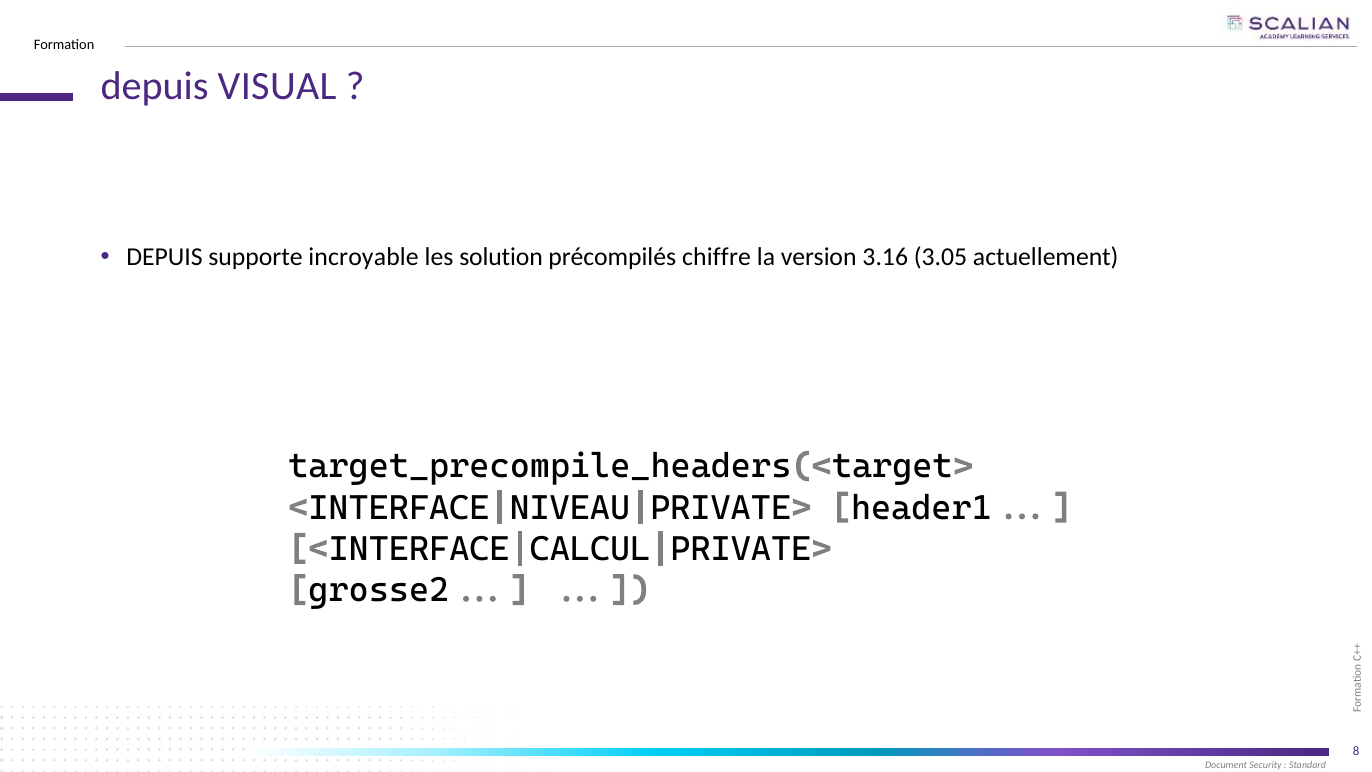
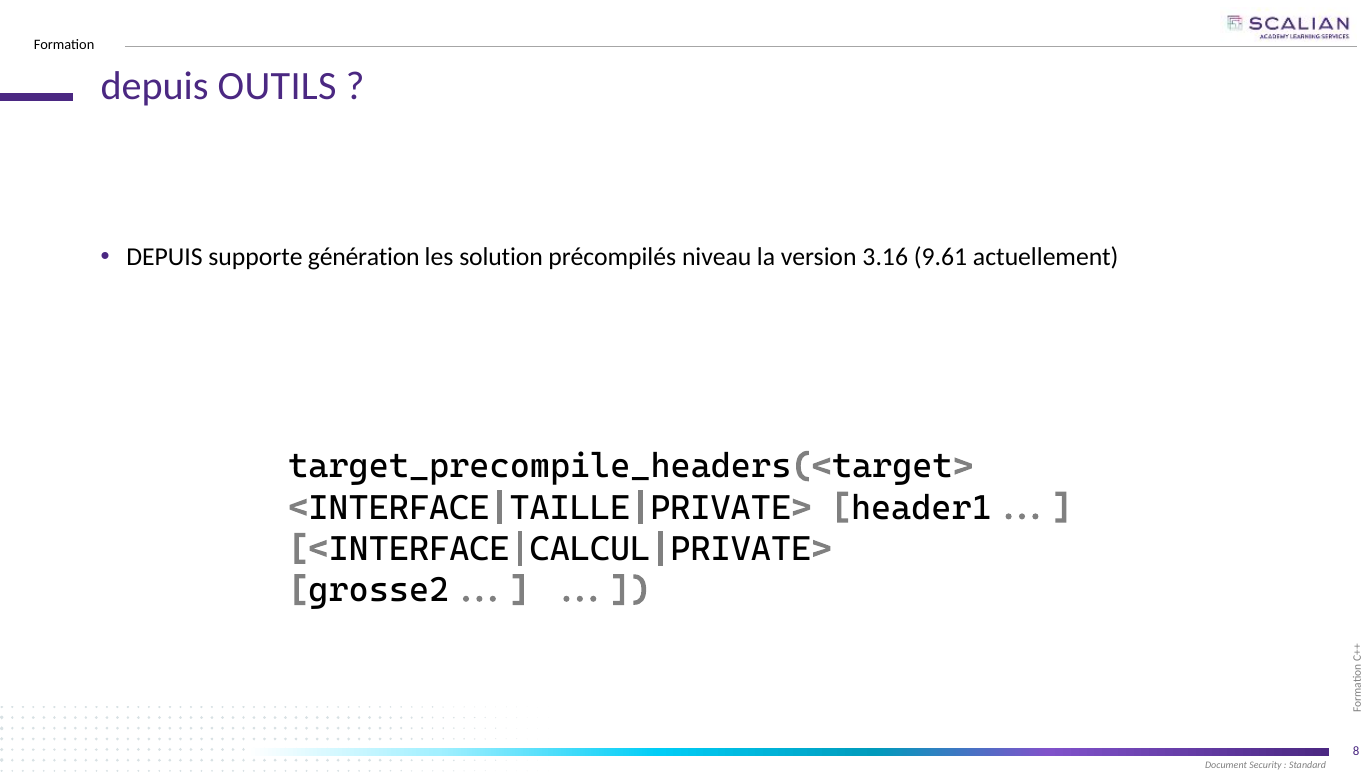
VISUAL: VISUAL -> OUTILS
incroyable: incroyable -> génération
chiffre: chiffre -> niveau
3.05: 3.05 -> 9.61
NIVEAU: NIVEAU -> TAILLE
